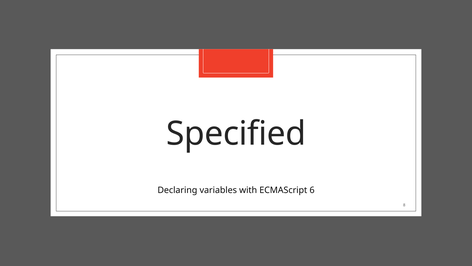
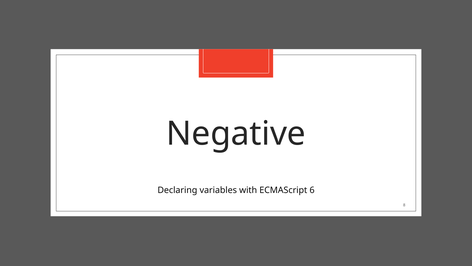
Specified: Specified -> Negative
